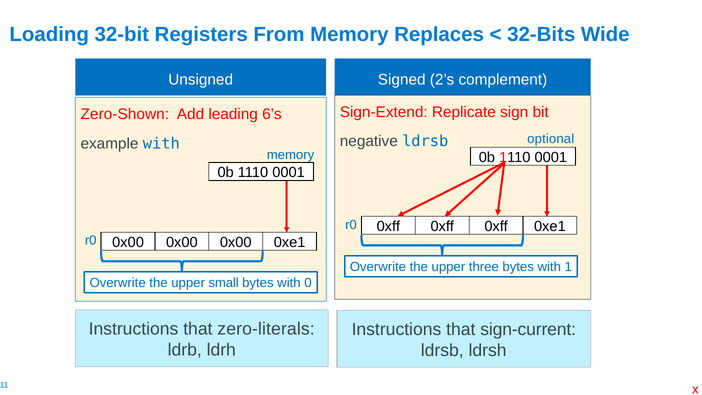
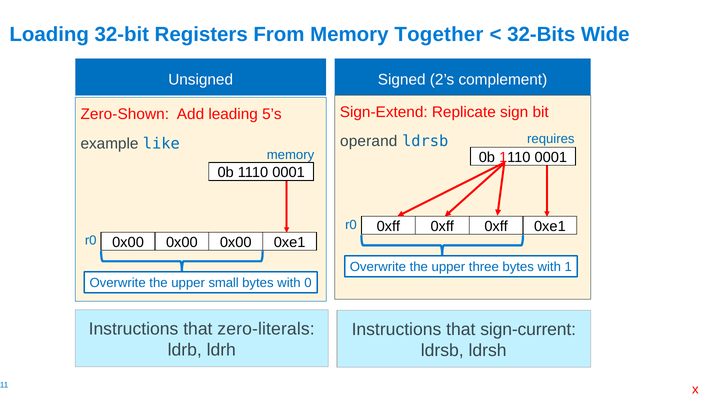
Replaces: Replaces -> Together
6’s: 6’s -> 5’s
optional: optional -> requires
negative: negative -> operand
example with: with -> like
